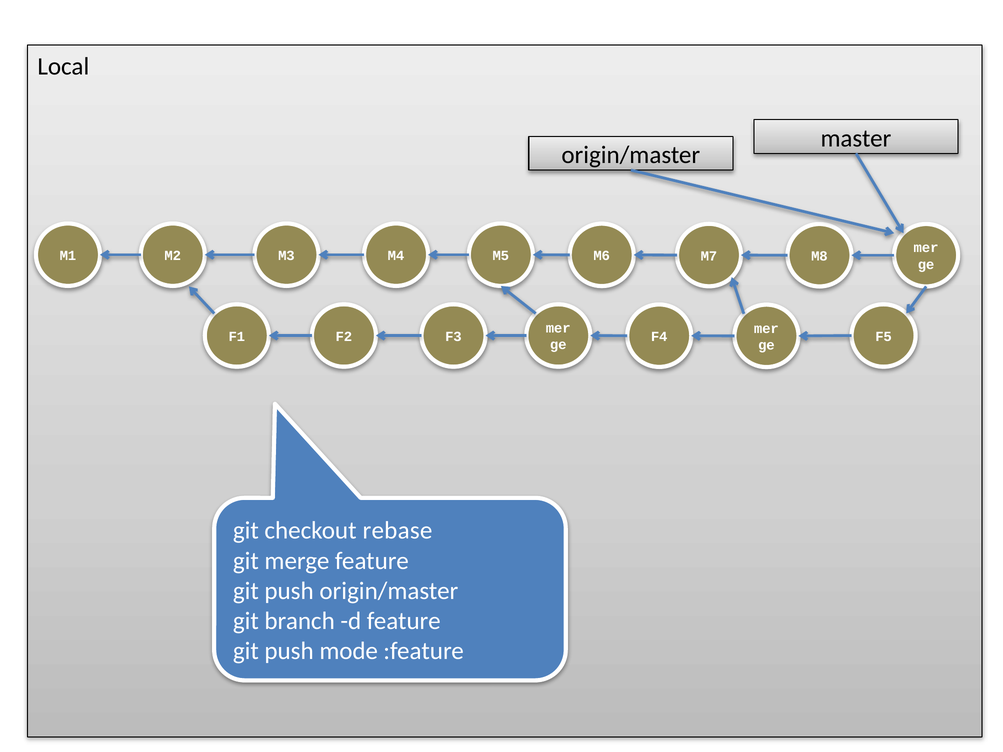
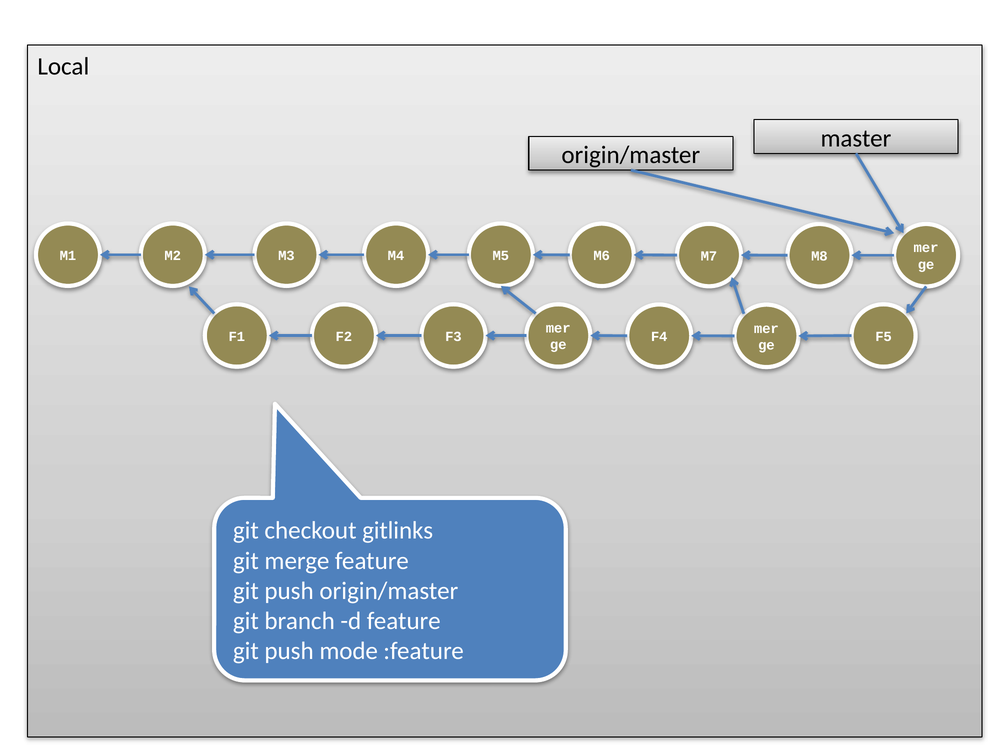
rebase: rebase -> gitlinks
